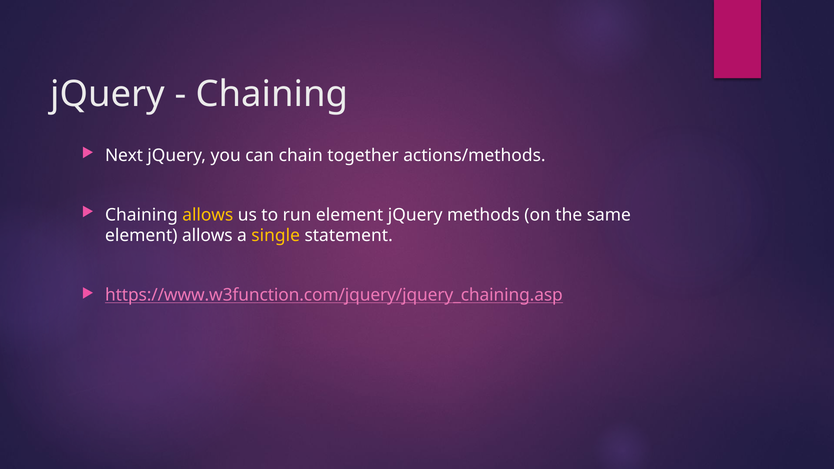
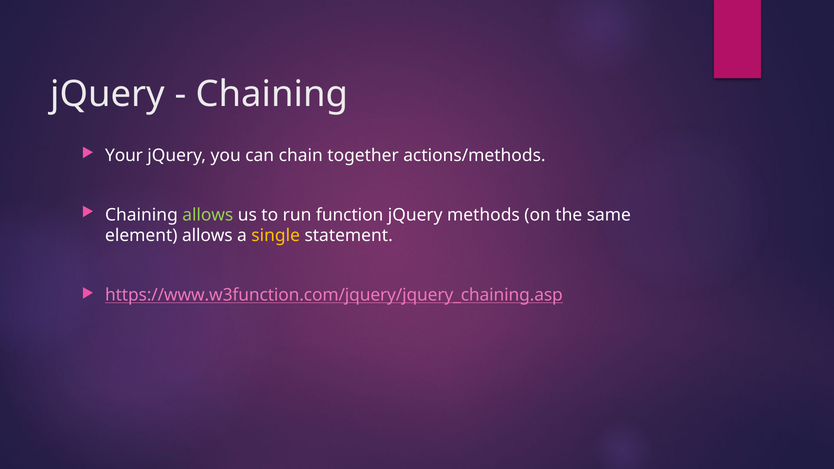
Next: Next -> Your
allows at (208, 215) colour: yellow -> light green
run element: element -> function
